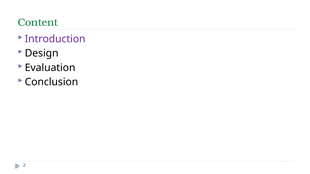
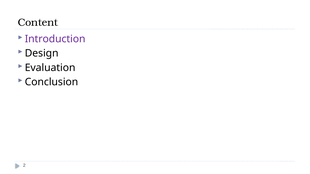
Content colour: green -> black
